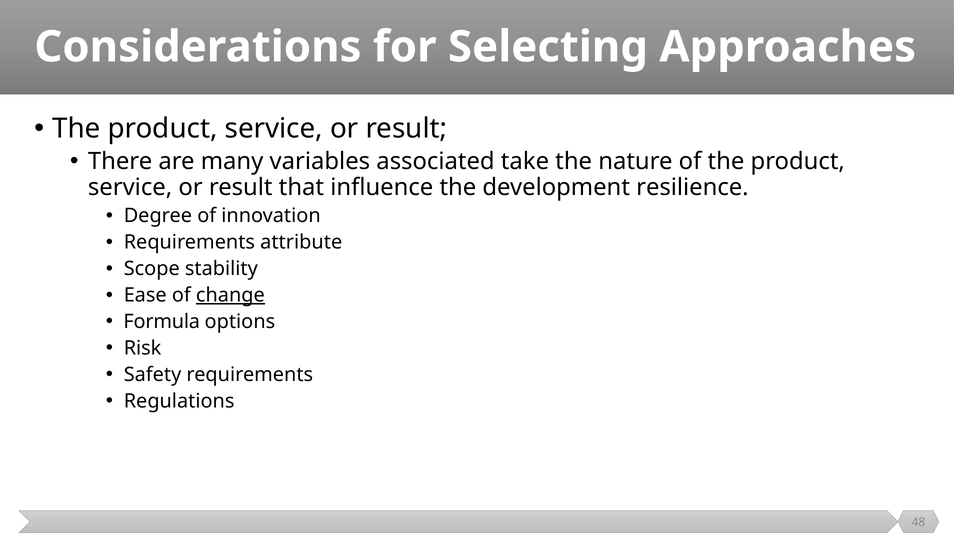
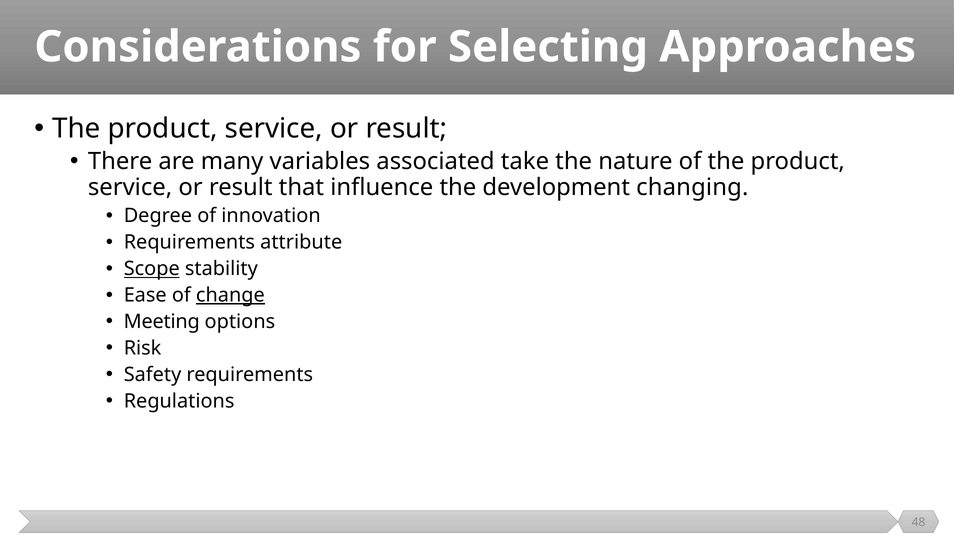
resilience: resilience -> changing
Scope underline: none -> present
Formula: Formula -> Meeting
